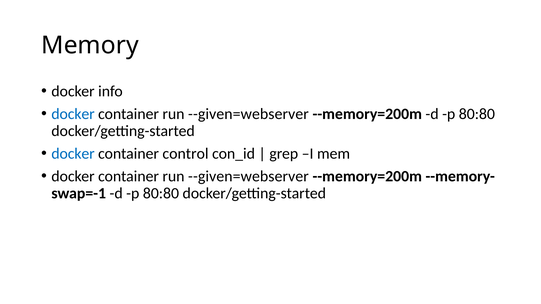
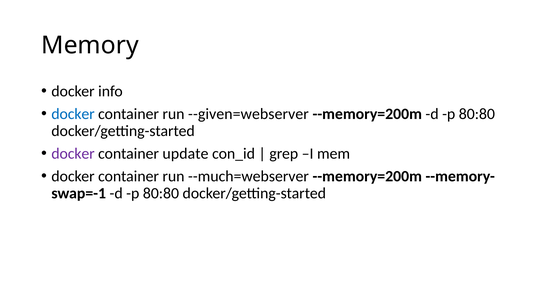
docker at (73, 154) colour: blue -> purple
control: control -> update
--given=webserver at (248, 177): --given=webserver -> --much=webserver
